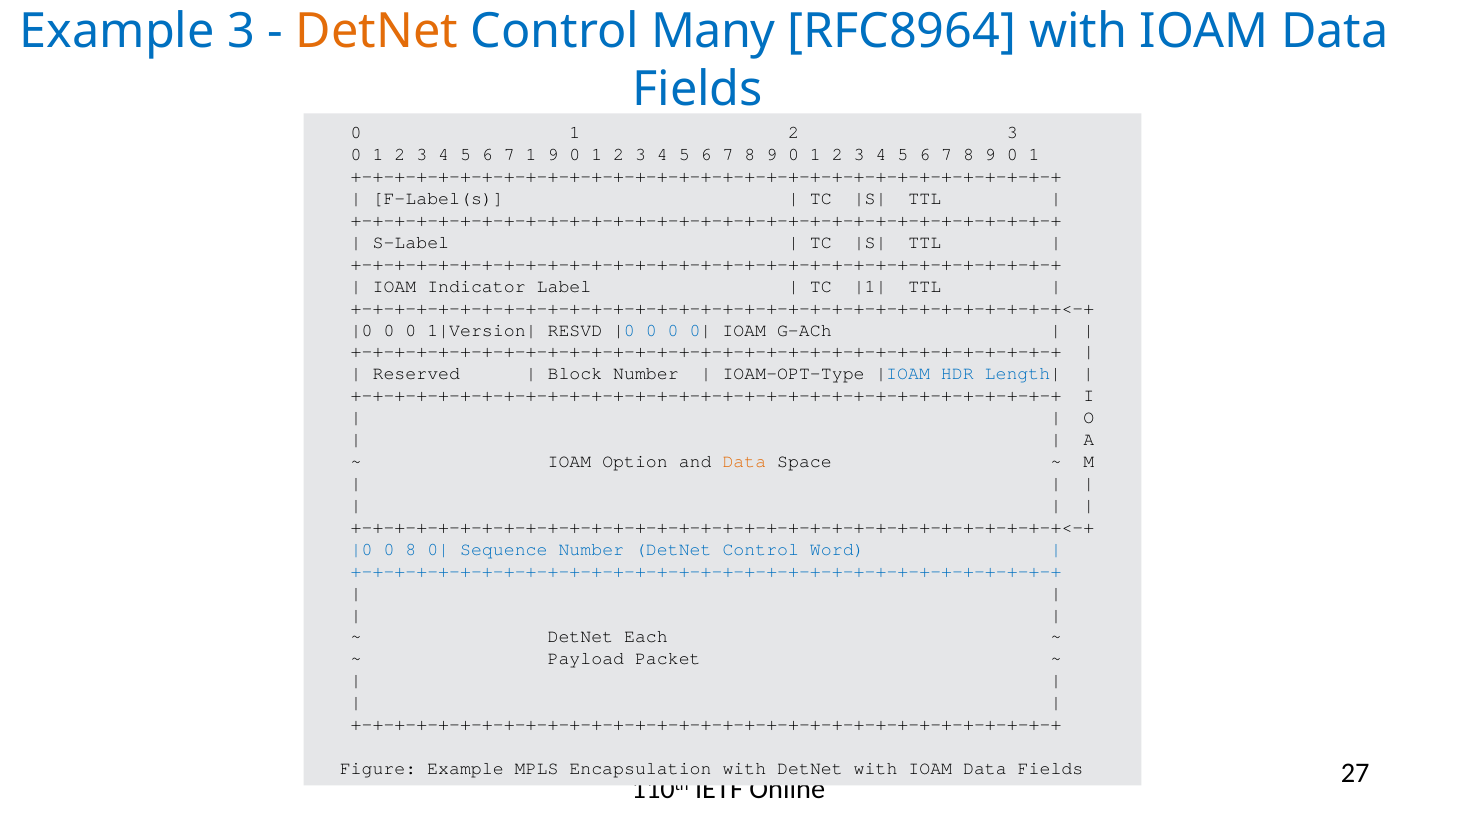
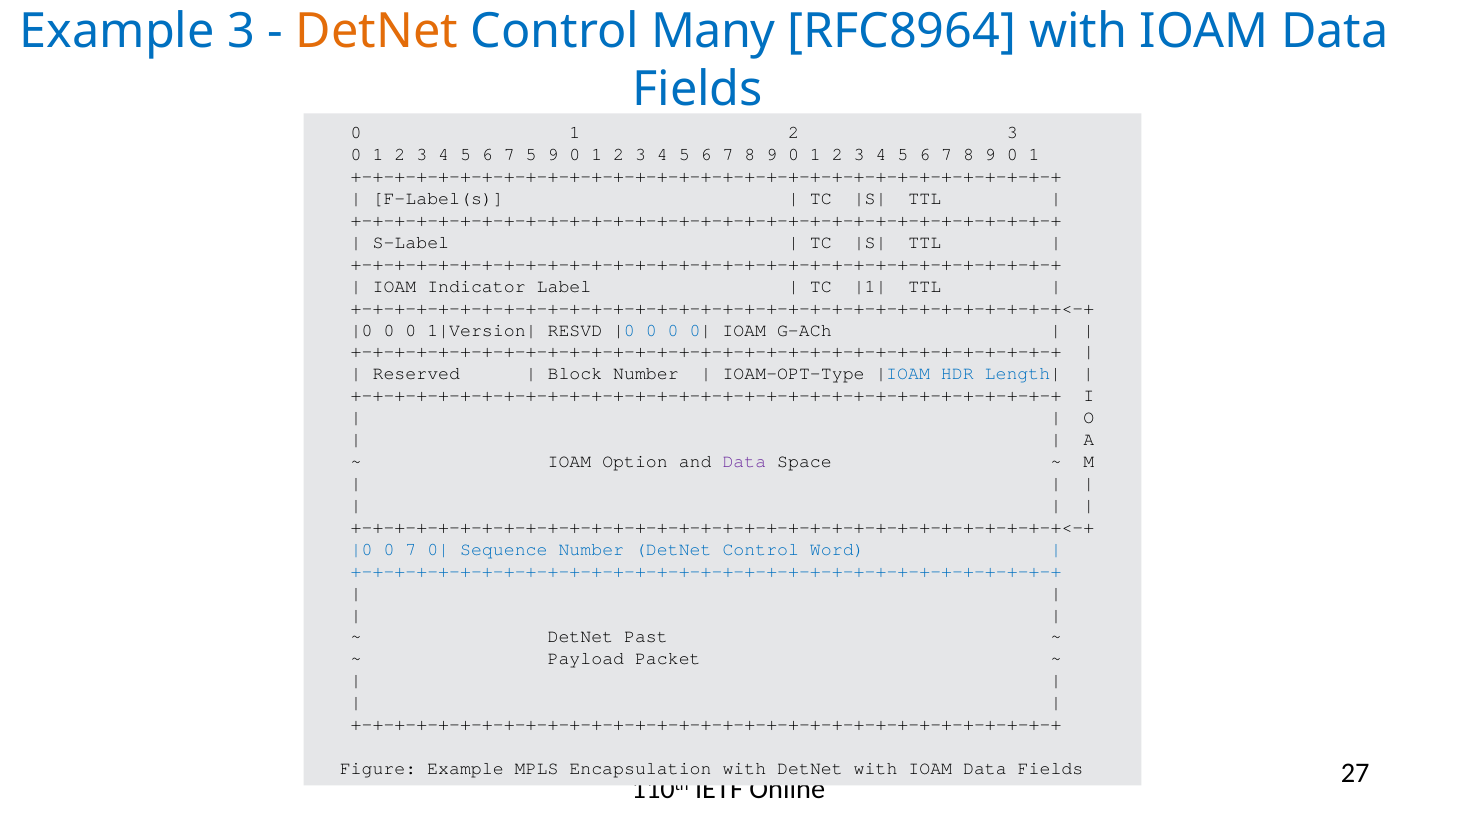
7 1: 1 -> 5
Data at (744, 461) colour: orange -> purple
0 8: 8 -> 7
Each: Each -> Past
